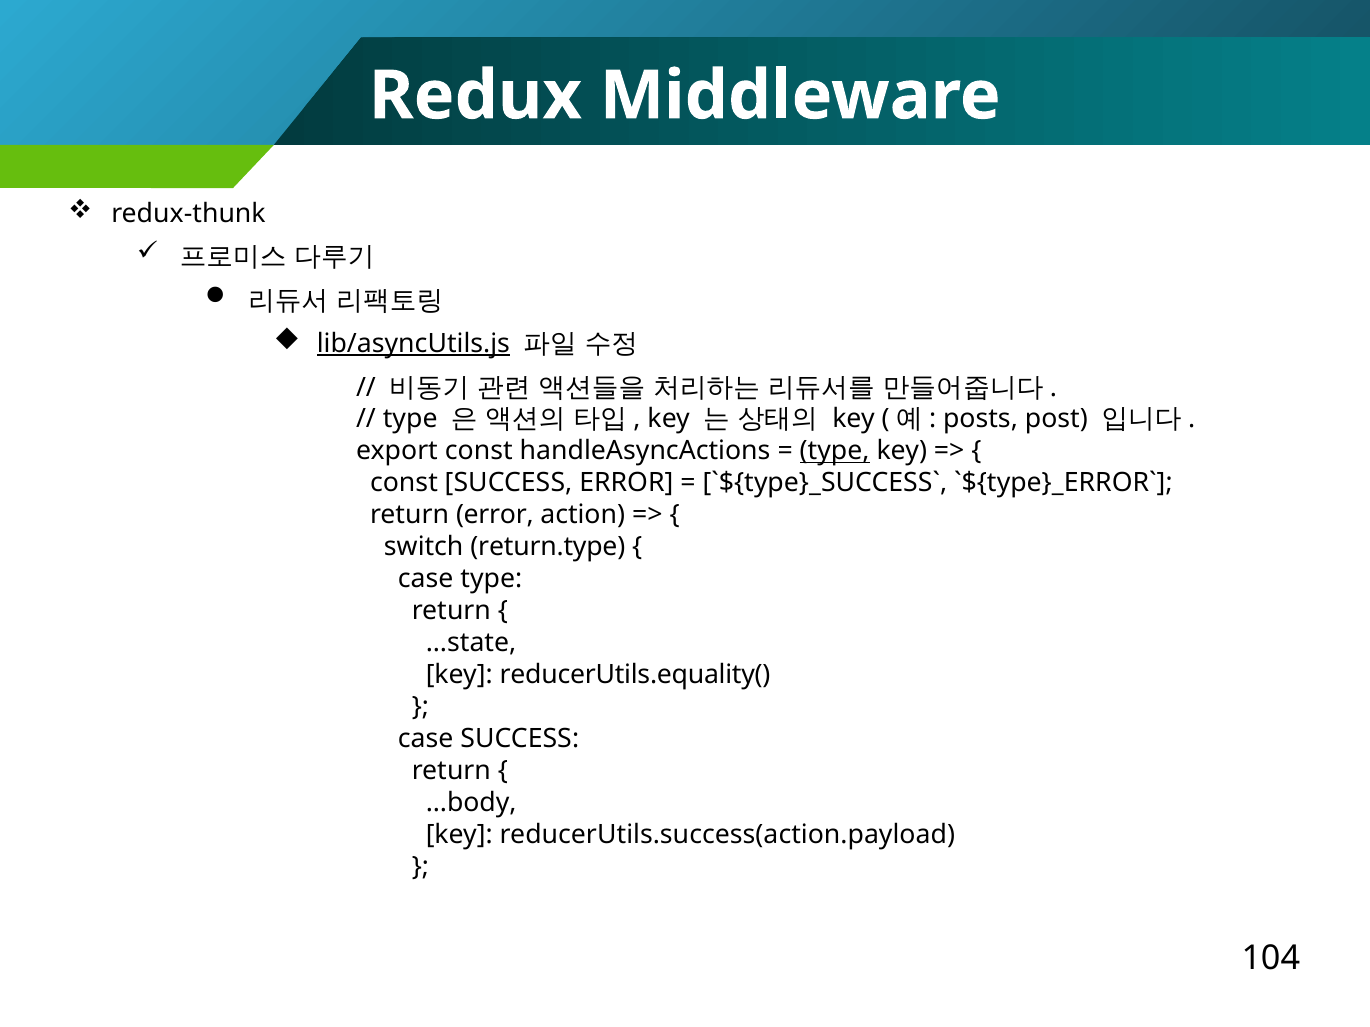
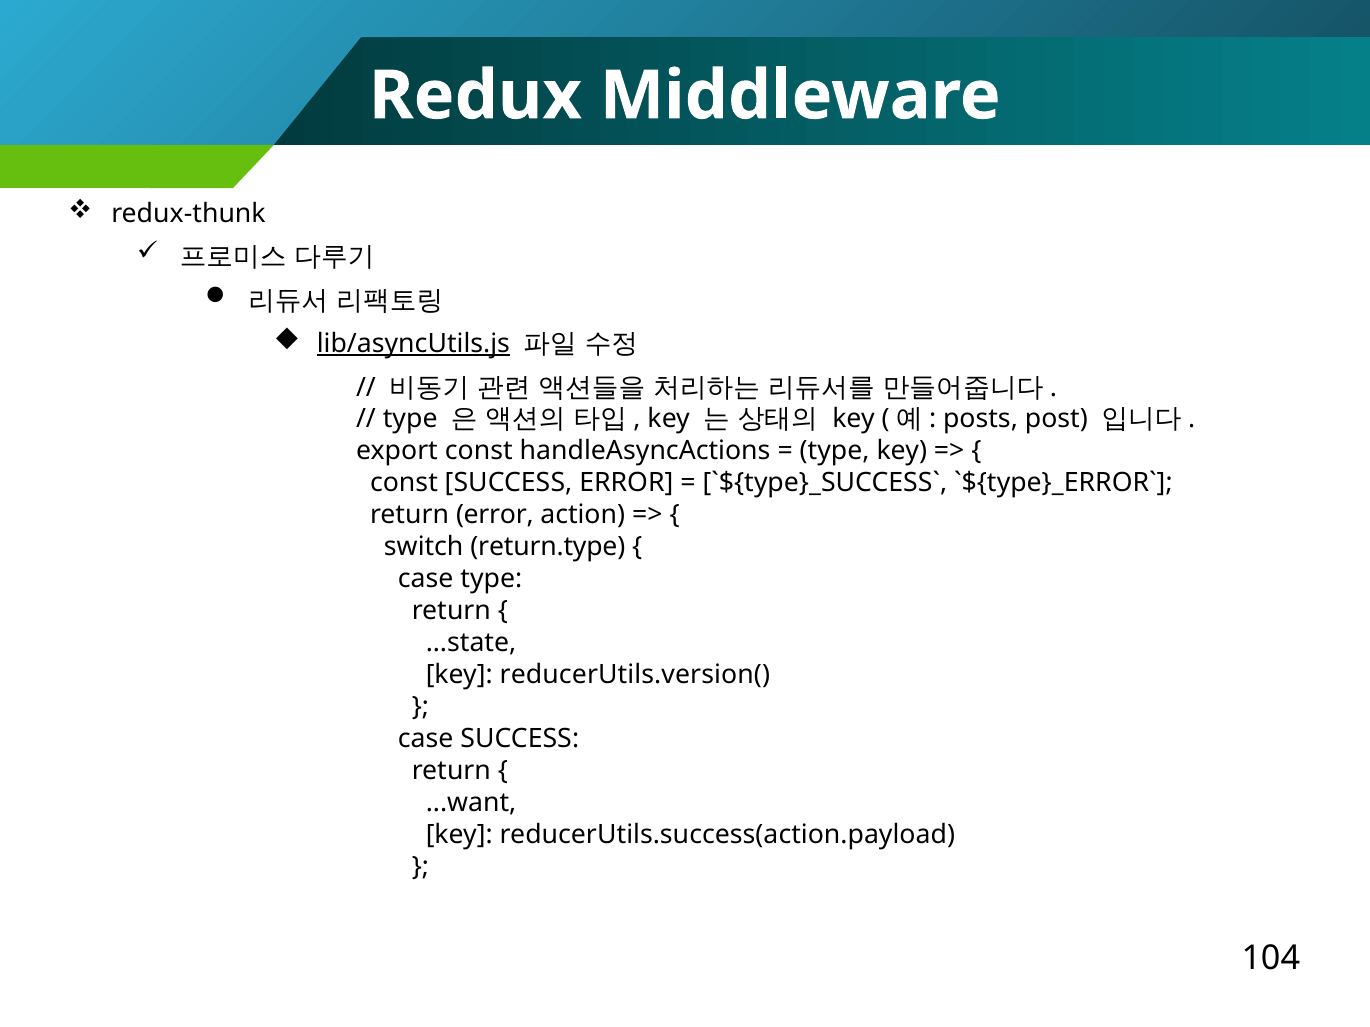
type at (835, 451) underline: present -> none
reducerUtils.equality(: reducerUtils.equality( -> reducerUtils.version(
...body: ...body -> ...want
